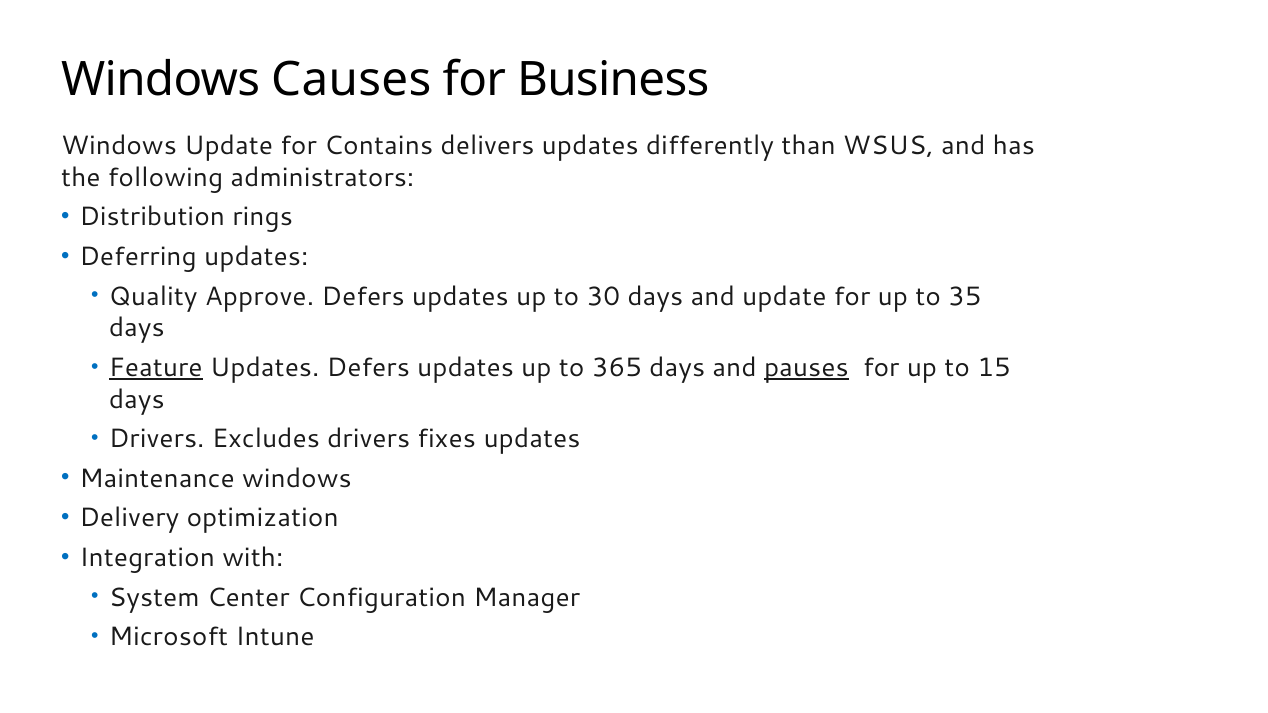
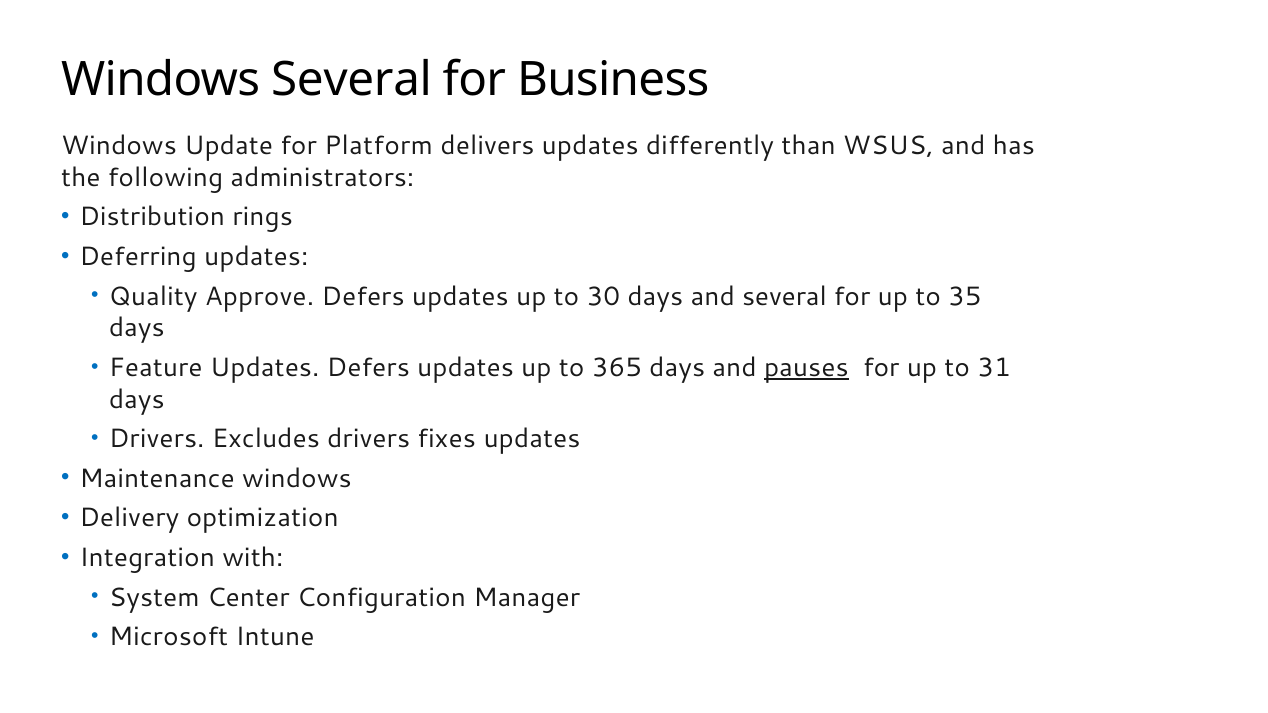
Windows Causes: Causes -> Several
Contains: Contains -> Platform
and update: update -> several
Feature underline: present -> none
15: 15 -> 31
